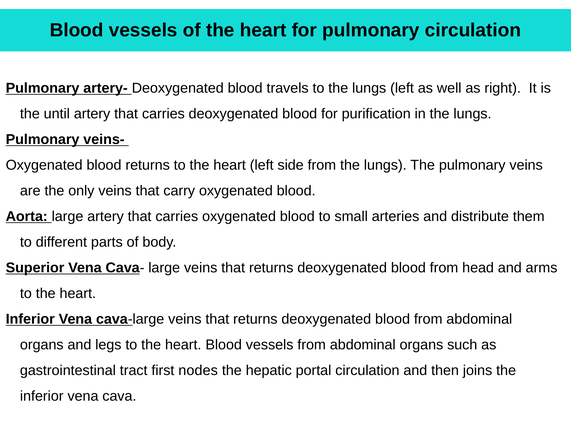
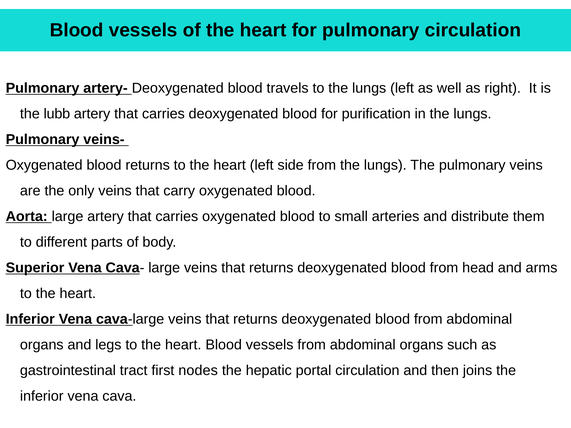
until: until -> lubb
